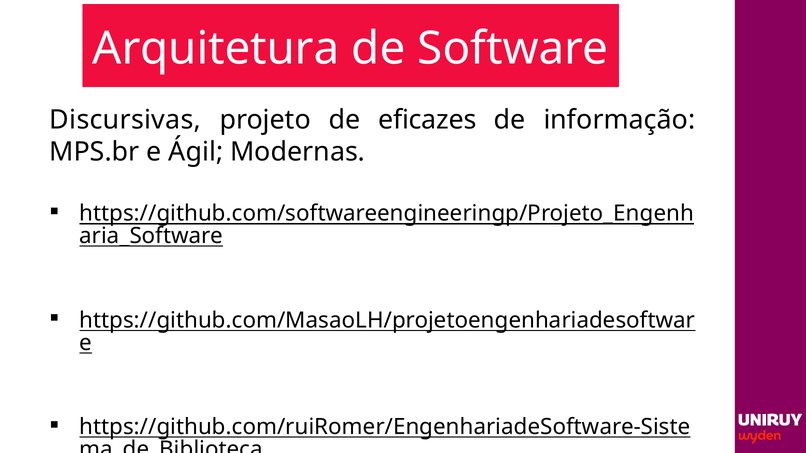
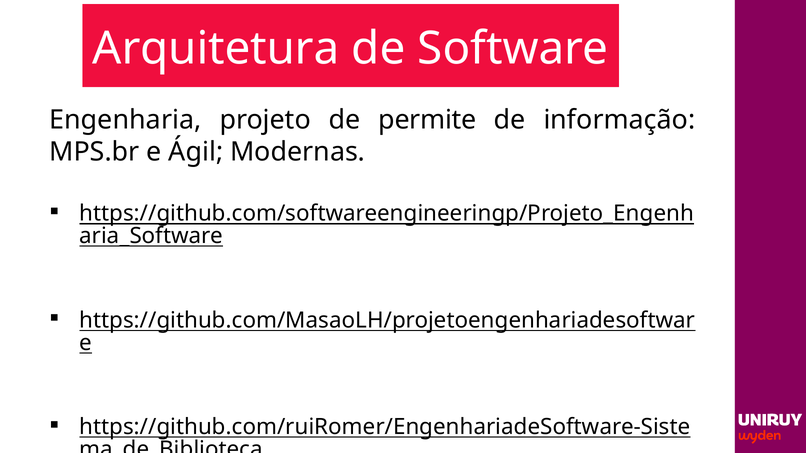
Discursivas: Discursivas -> Engenharia
eficazes: eficazes -> permite
